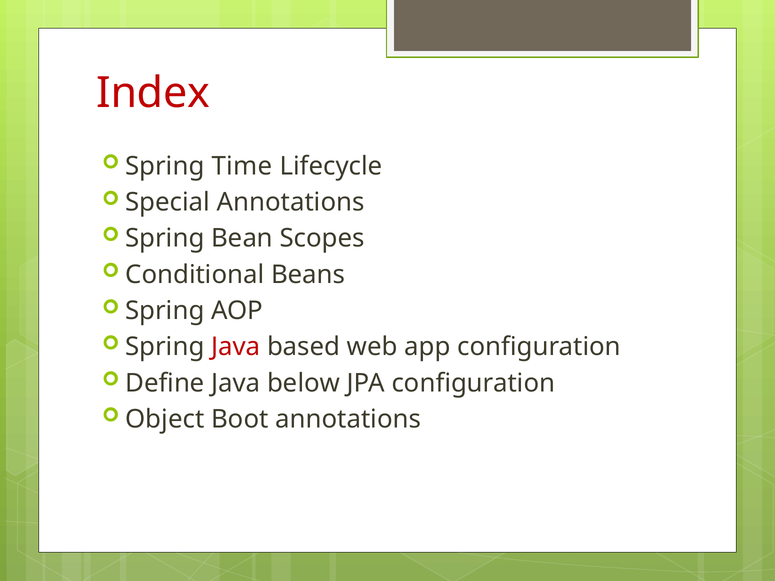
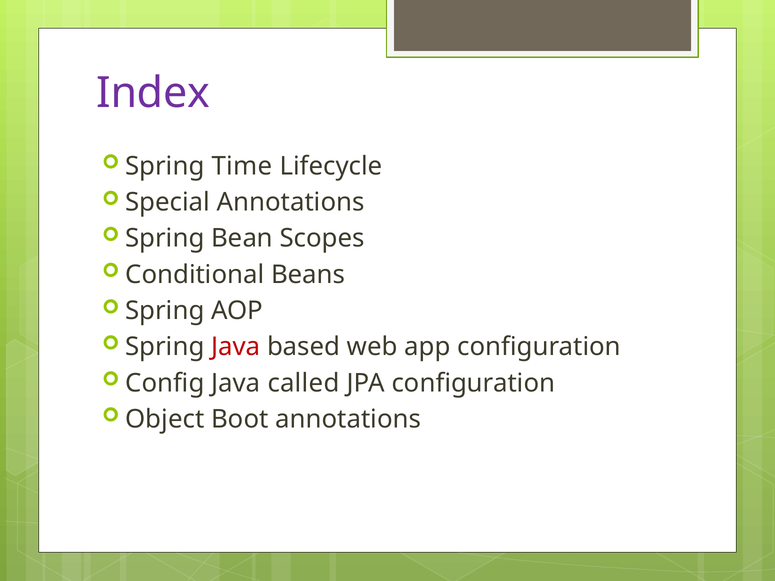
Index colour: red -> purple
Define: Define -> Config
below: below -> called
